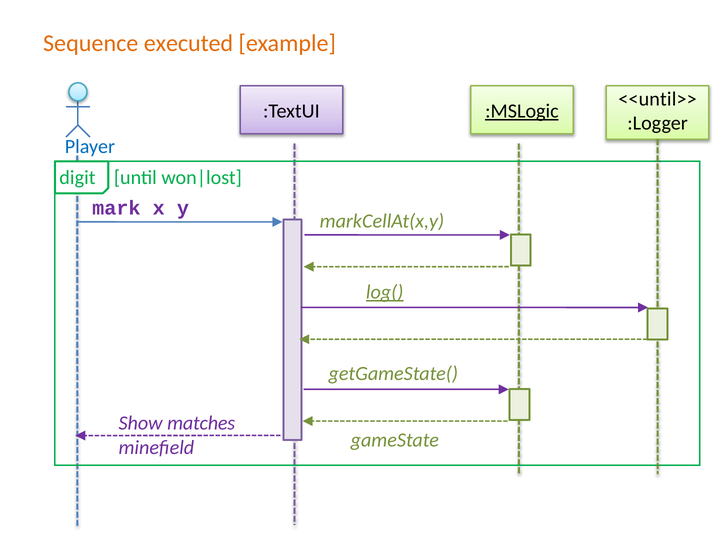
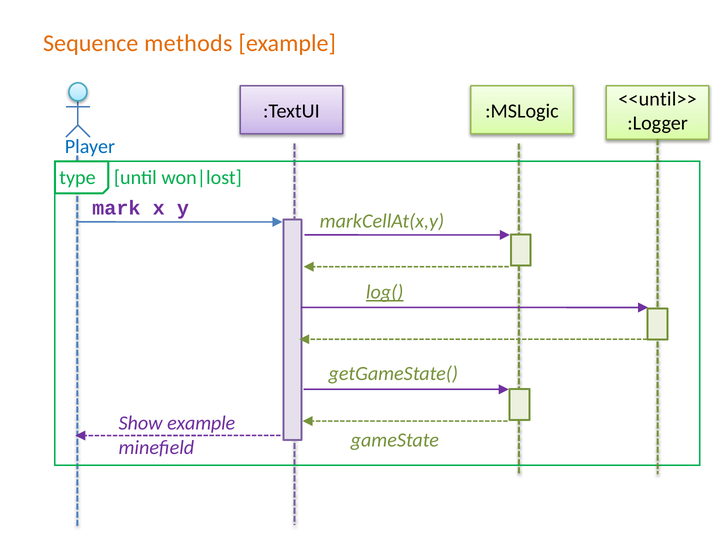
executed: executed -> methods
:MSLogic underline: present -> none
digit: digit -> type
Show matches: matches -> example
